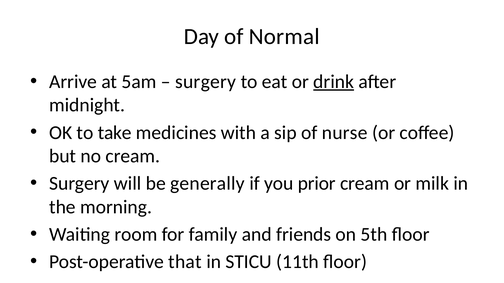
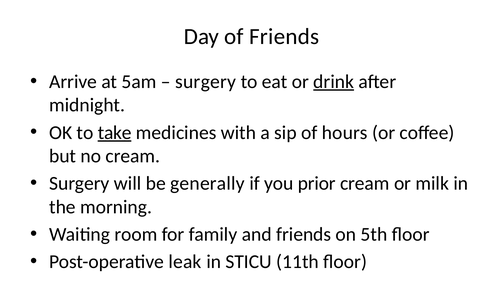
of Normal: Normal -> Friends
take underline: none -> present
nurse: nurse -> hours
that: that -> leak
